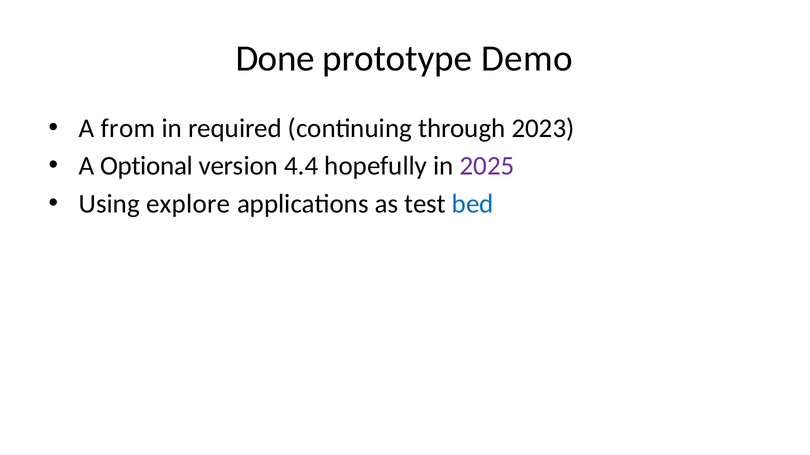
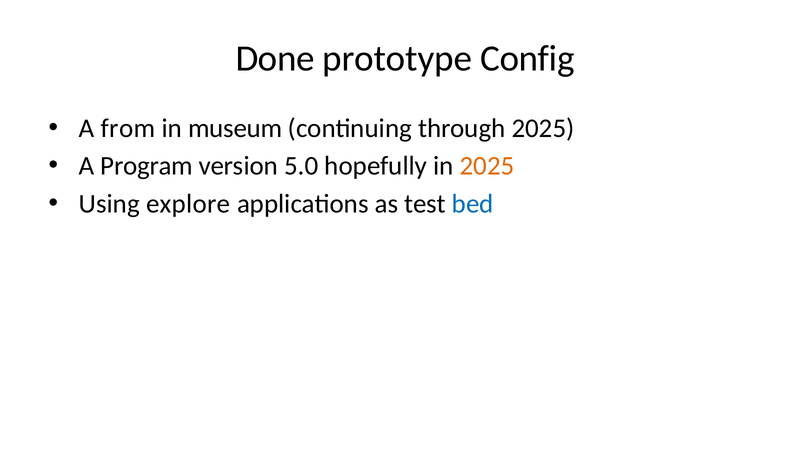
Demo: Demo -> Config
required: required -> museum
through 2023: 2023 -> 2025
Optional: Optional -> Program
4.4: 4.4 -> 5.0
2025 at (487, 166) colour: purple -> orange
